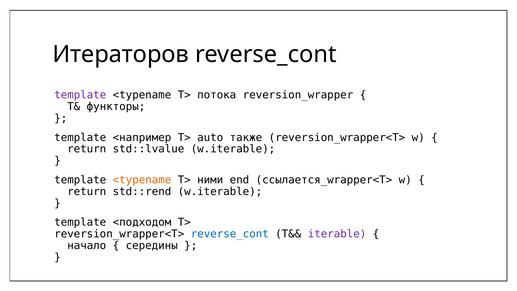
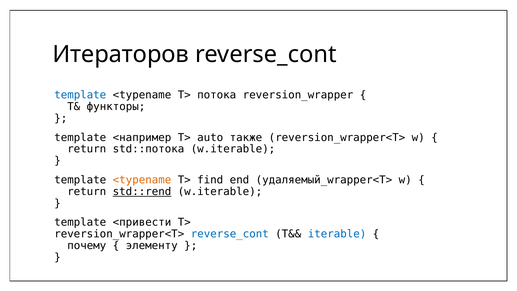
template at (80, 95) colour: purple -> blue
std::lvalue: std::lvalue -> std::потока
ними: ними -> find
ссылается_wrapper<T>: ссылается_wrapper<T> -> удаляемый_wrapper<T>
std::rend underline: none -> present
<подходом: <подходом -> <привести
iterable colour: purple -> blue
начало: начало -> почему
середины: середины -> элементу
